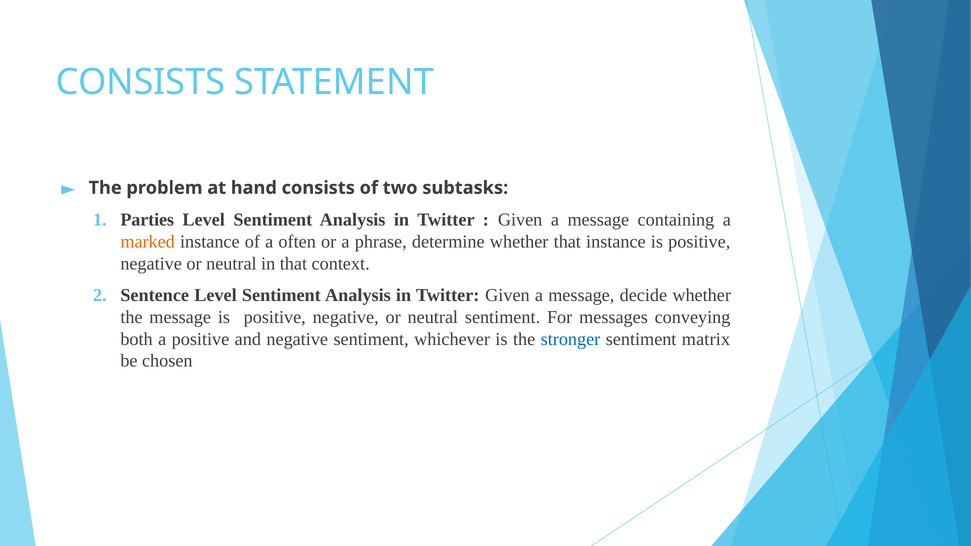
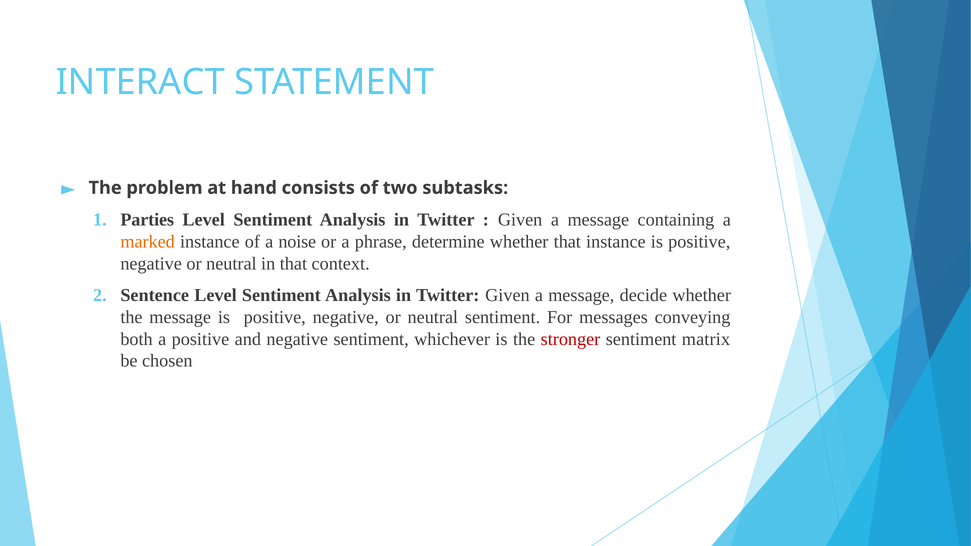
CONSISTS at (140, 82): CONSISTS -> INTERACT
often: often -> noise
stronger colour: blue -> red
